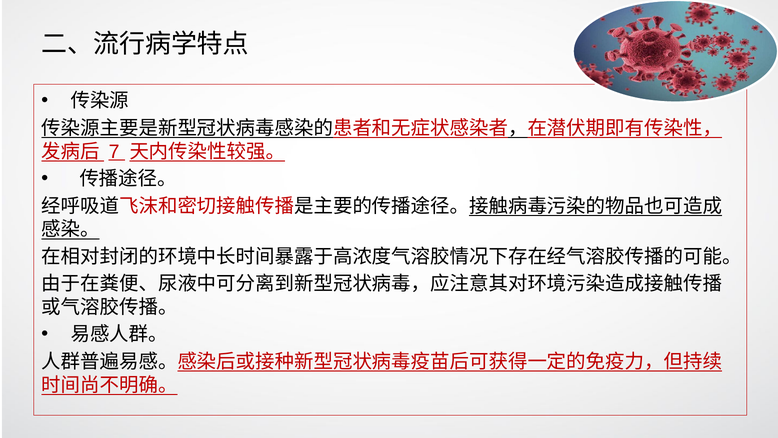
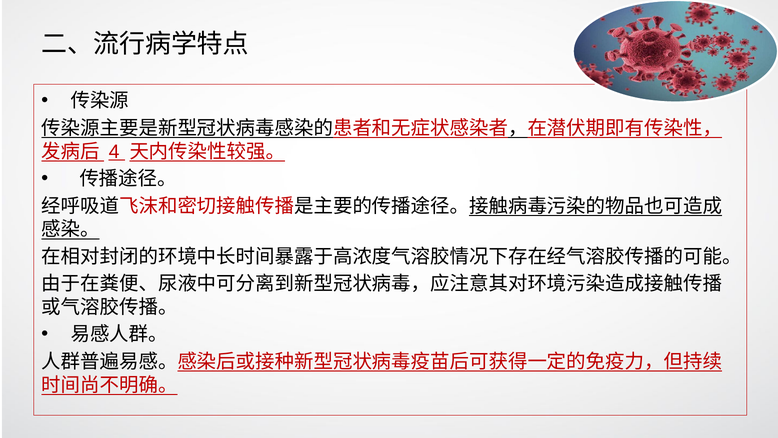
7: 7 -> 4
